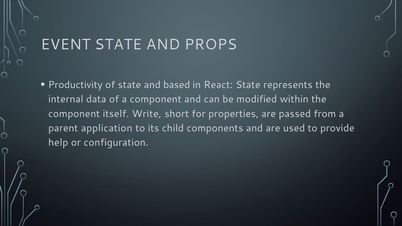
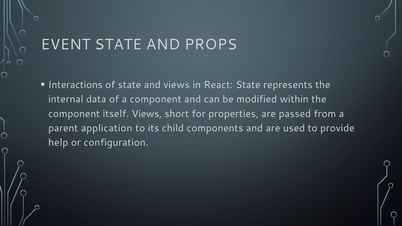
Productivity: Productivity -> Interactions
and based: based -> views
itself Write: Write -> Views
